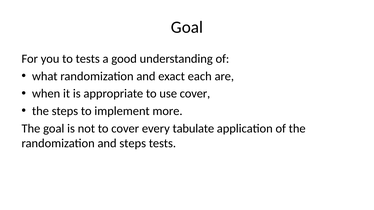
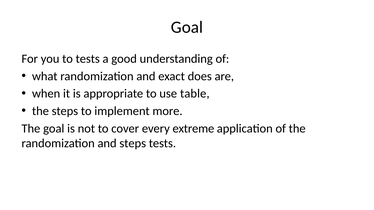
each: each -> does
use cover: cover -> table
tabulate: tabulate -> extreme
